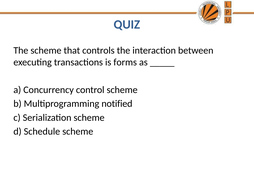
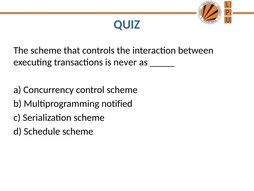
forms: forms -> never
